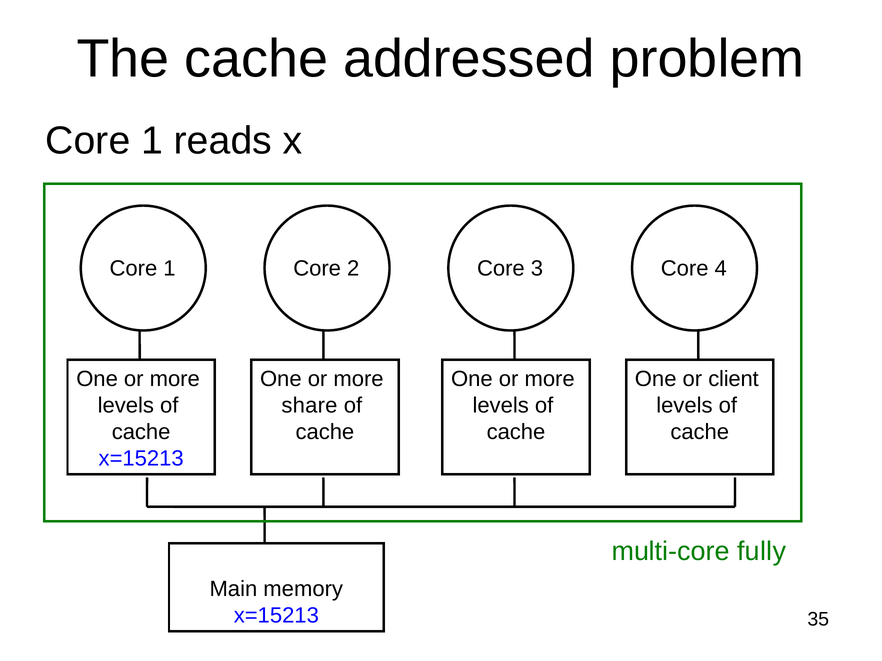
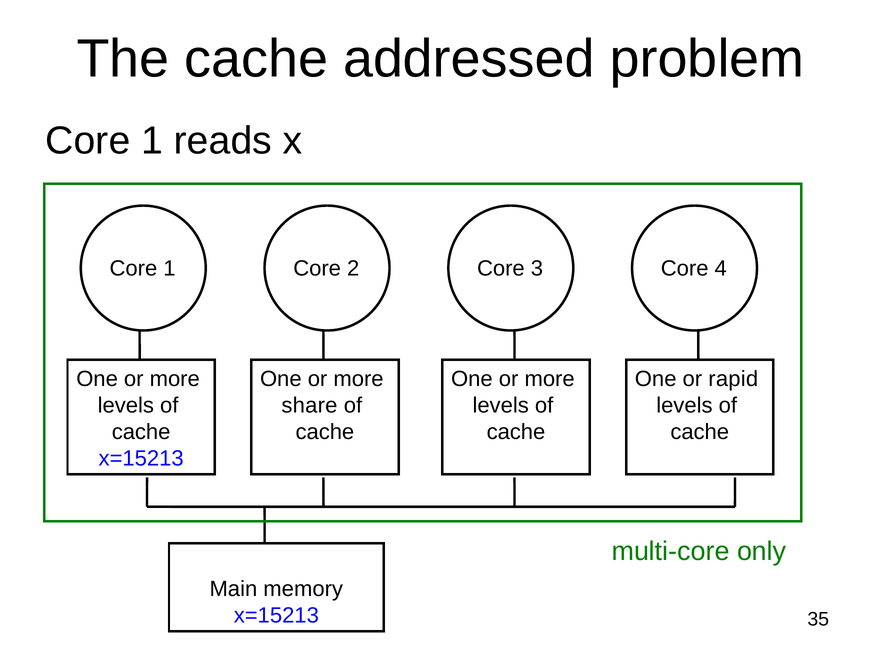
client: client -> rapid
fully: fully -> only
